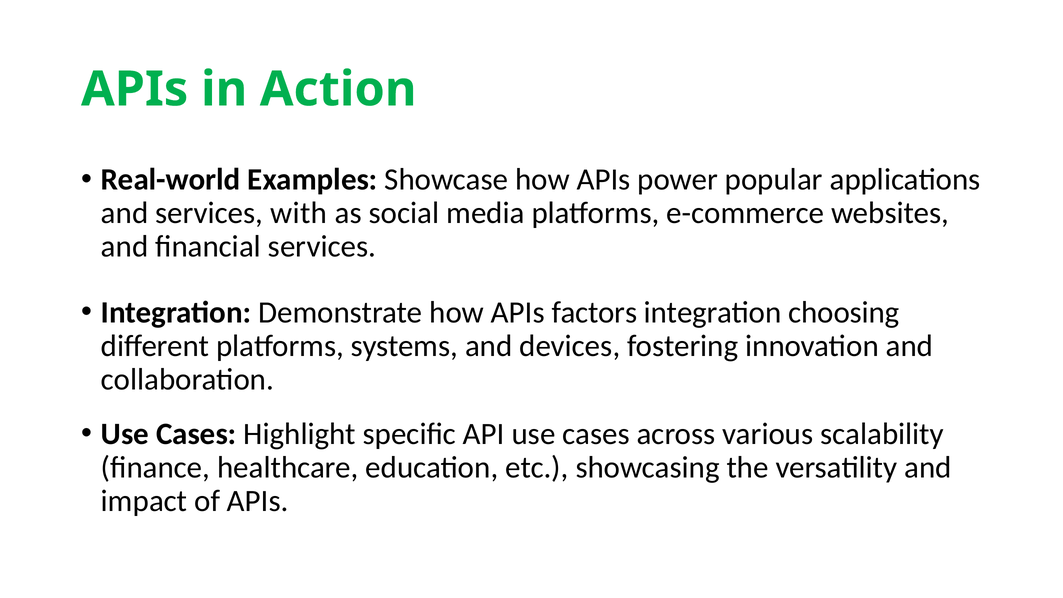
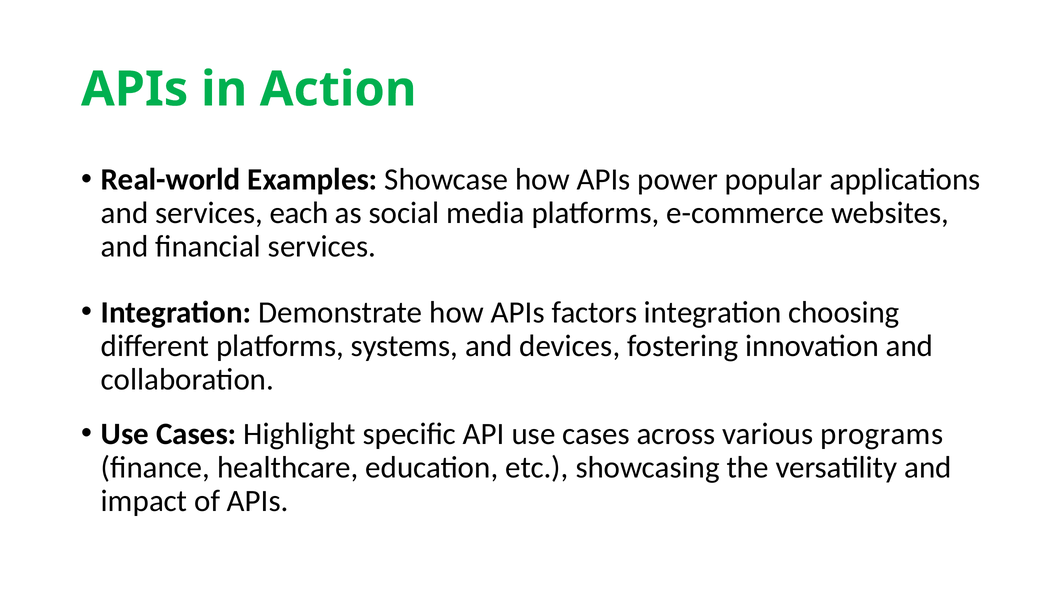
with: with -> each
scalability: scalability -> programs
